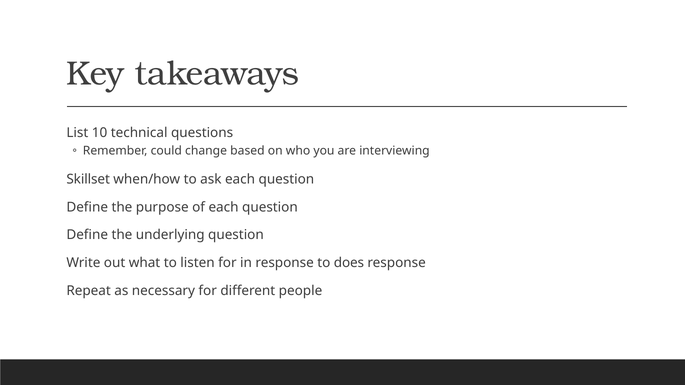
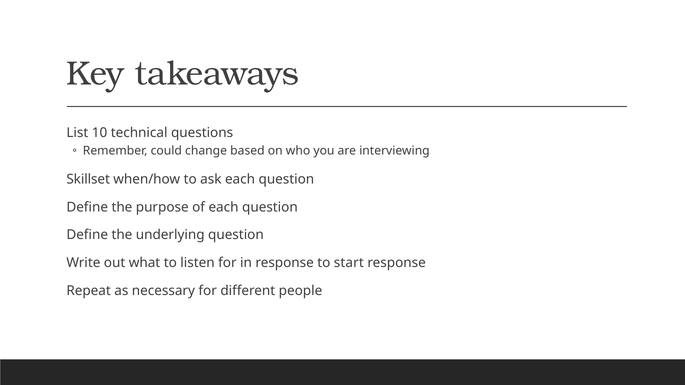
does: does -> start
